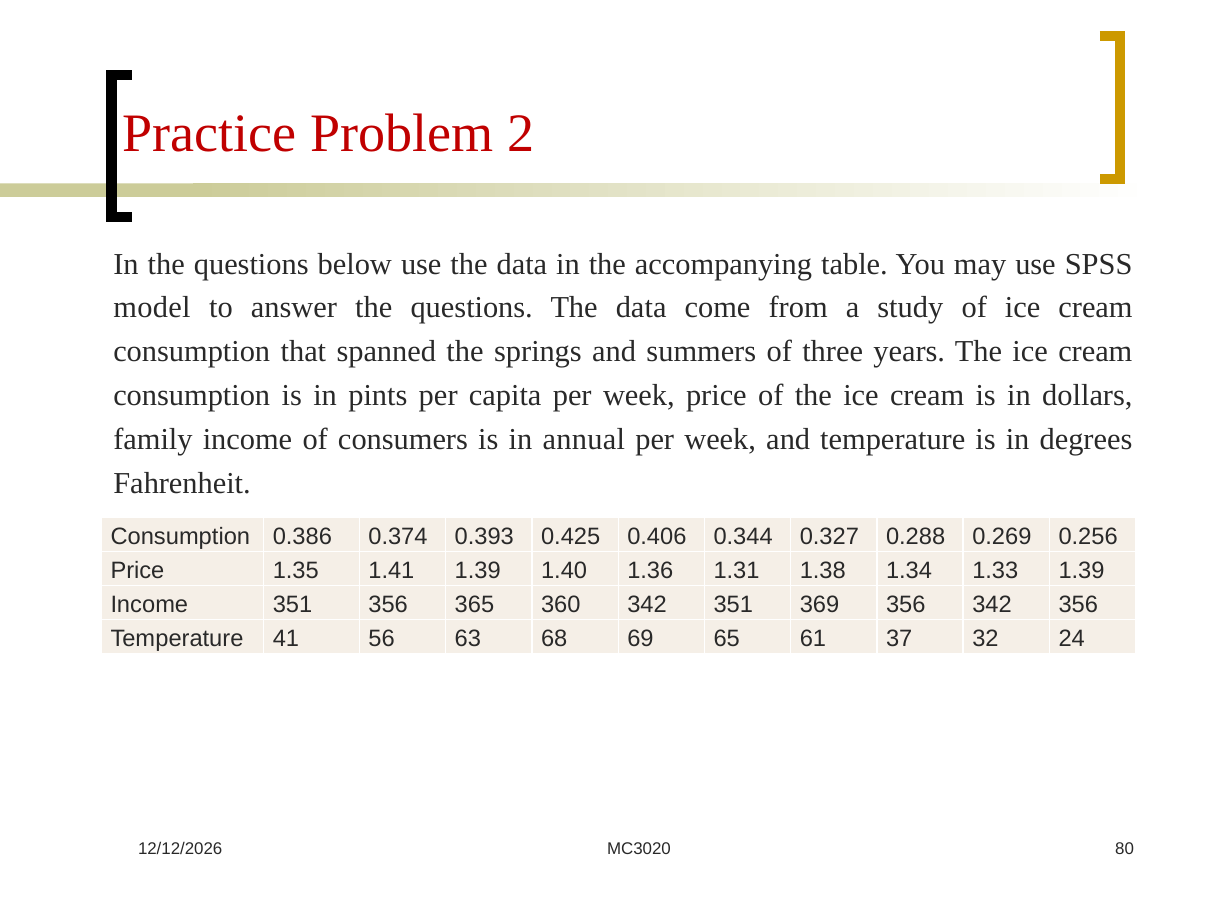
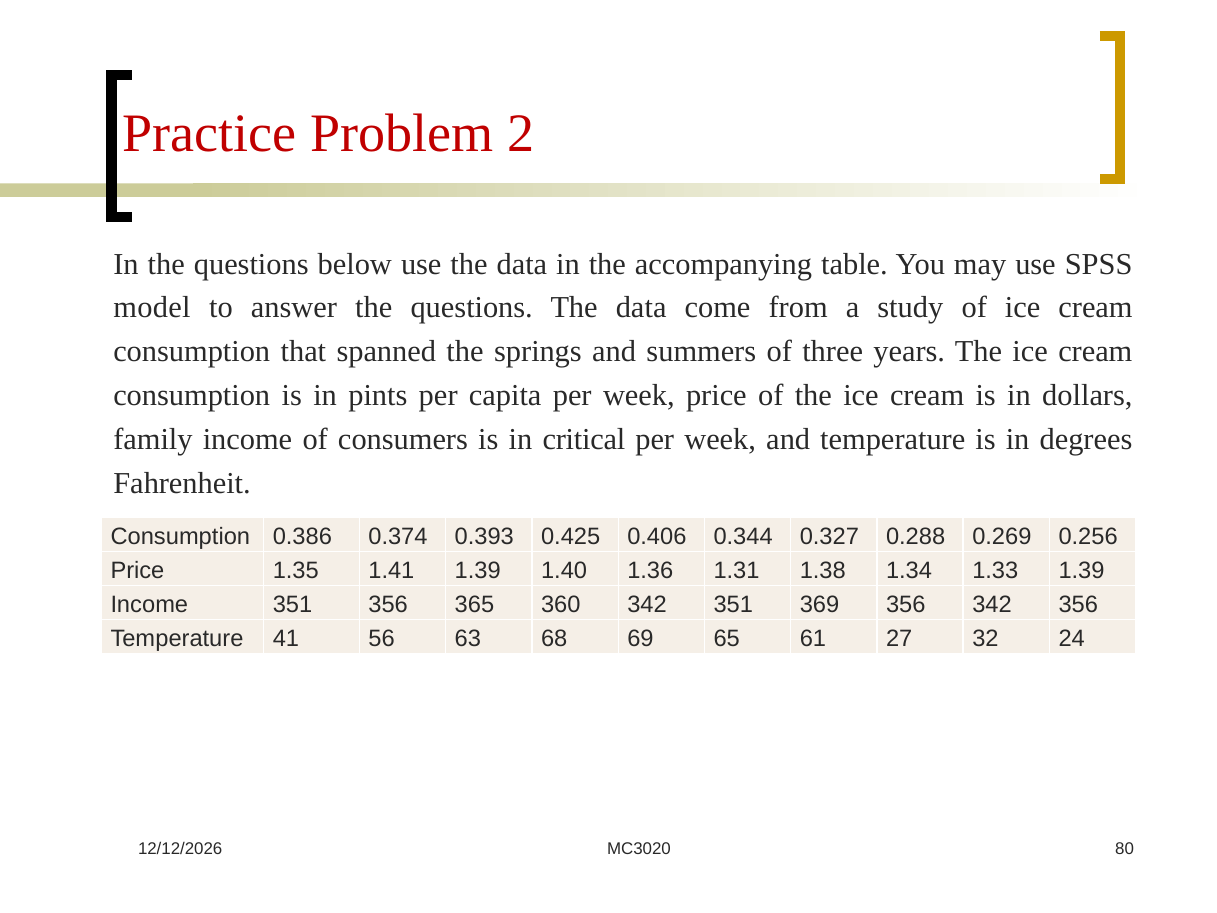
annual: annual -> critical
37: 37 -> 27
